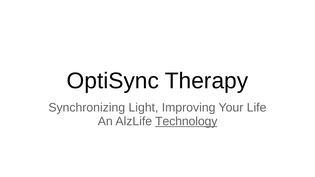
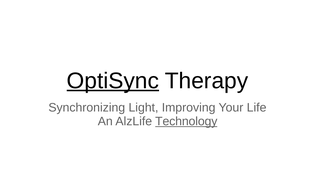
OptiSync underline: none -> present
